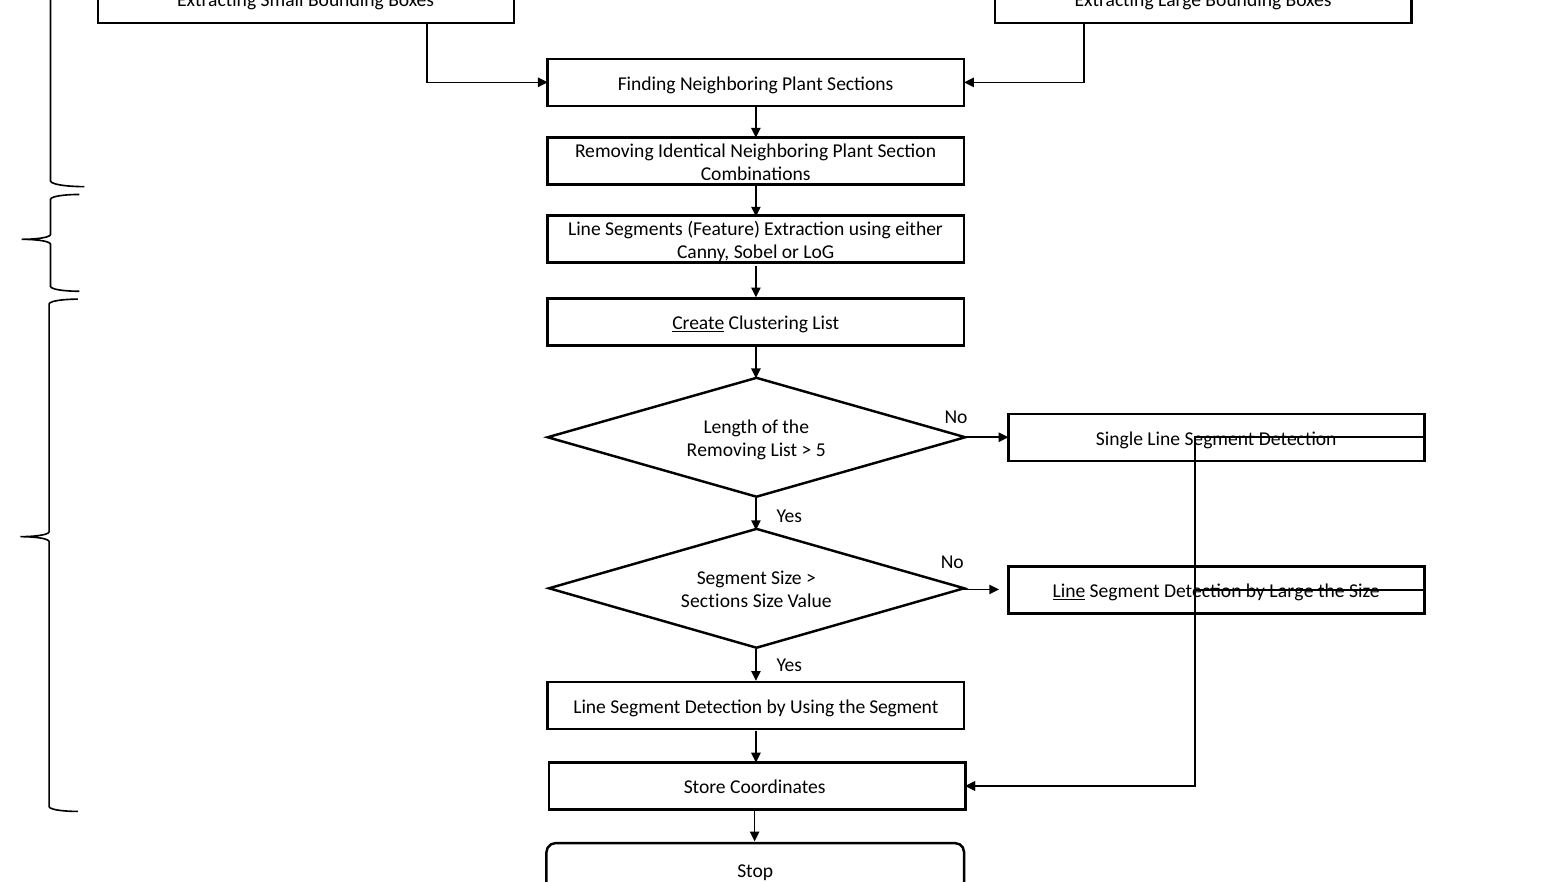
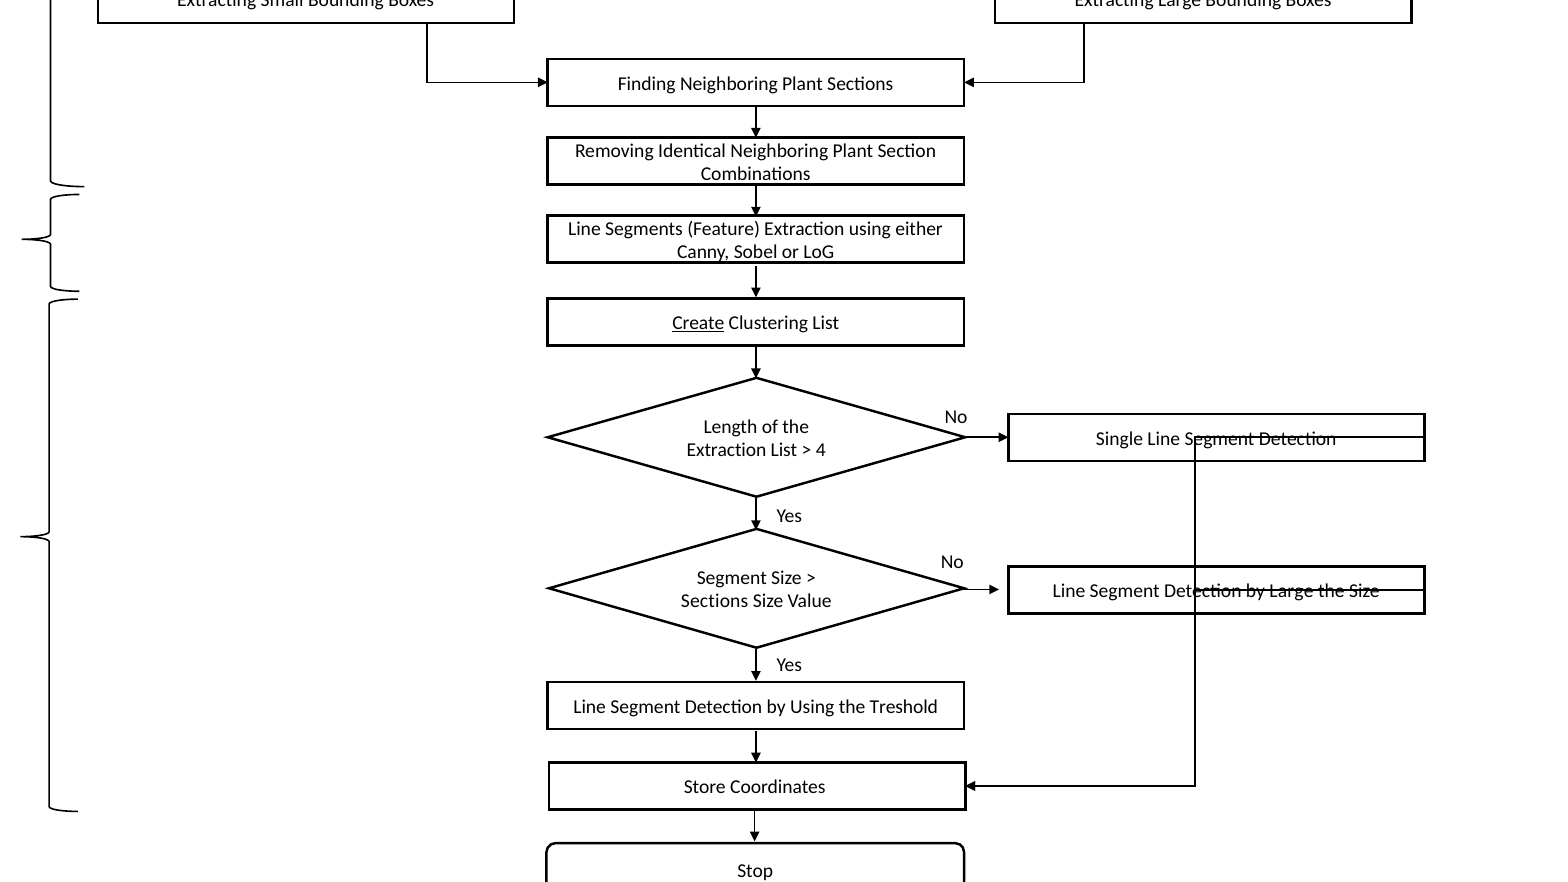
Removing at (726, 450): Removing -> Extraction
5: 5 -> 4
Line at (1069, 591) underline: present -> none
the Segment: Segment -> Treshold
